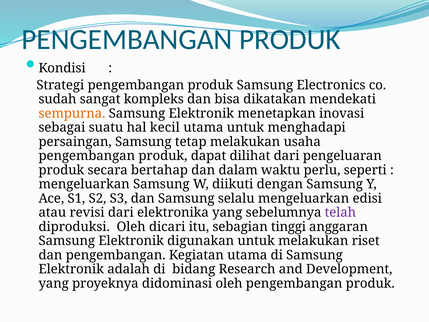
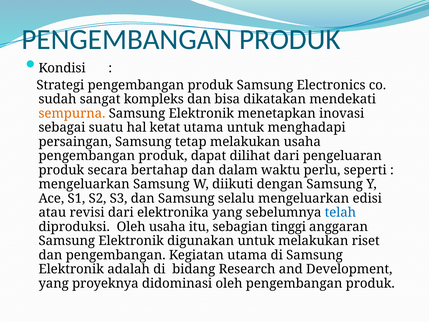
kecil: kecil -> ketat
telah colour: purple -> blue
Oleh dicari: dicari -> usaha
